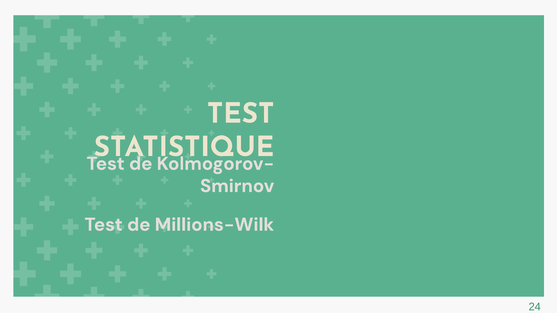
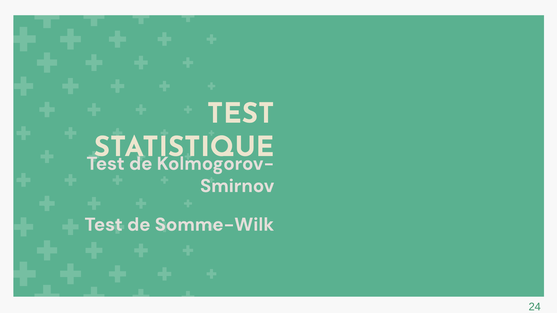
Millions-Wilk: Millions-Wilk -> Somme-Wilk
